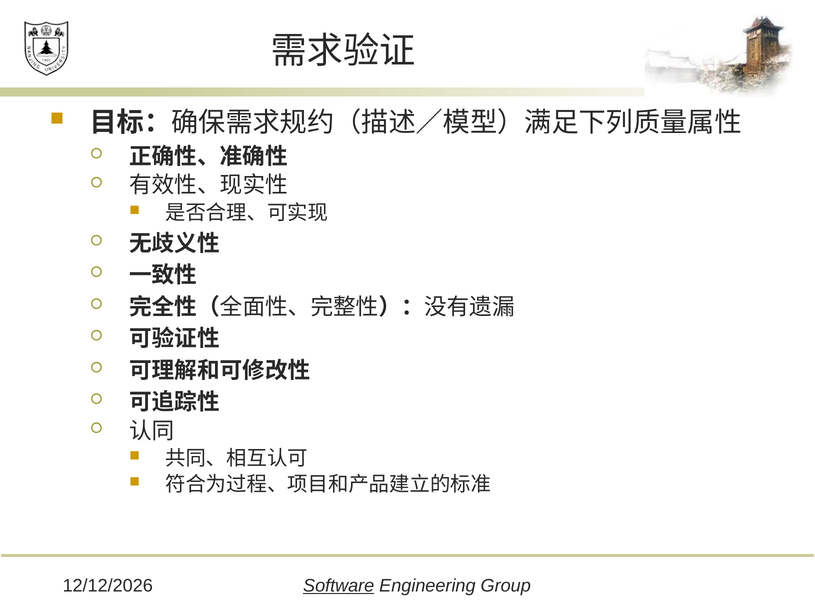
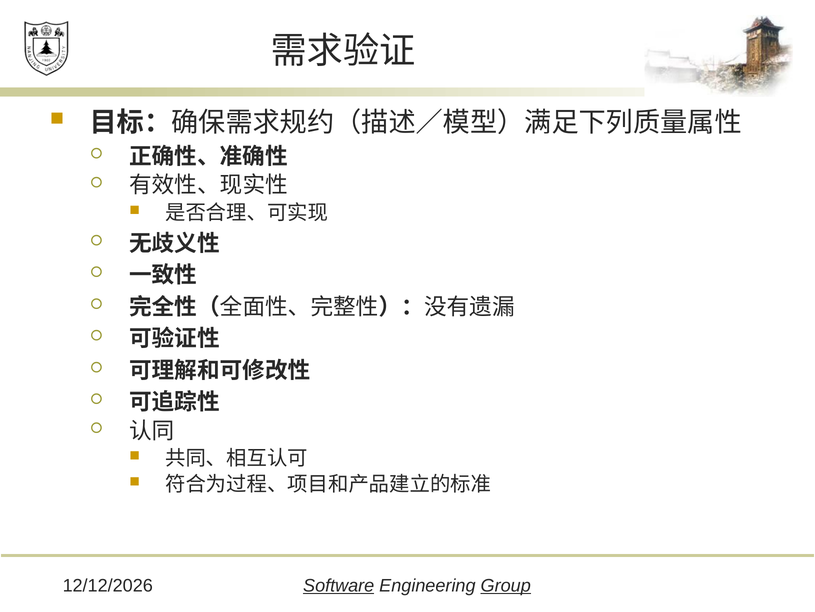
Group underline: none -> present
